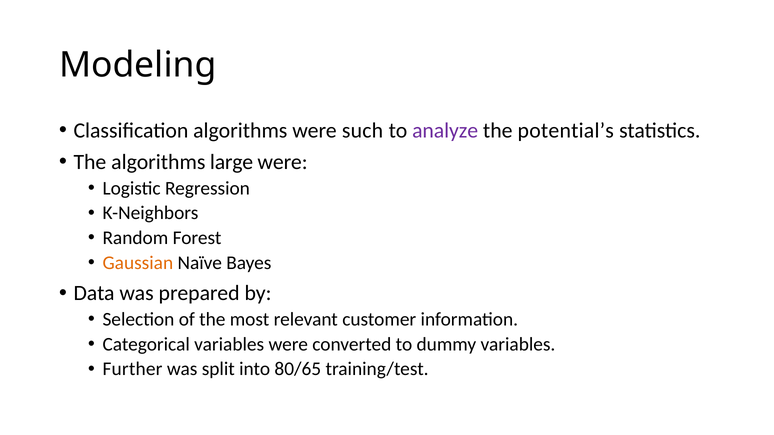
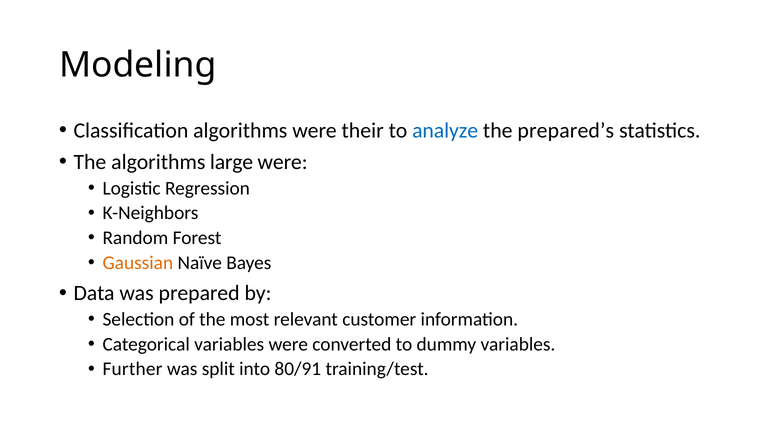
such: such -> their
analyze colour: purple -> blue
potential’s: potential’s -> prepared’s
80/65: 80/65 -> 80/91
